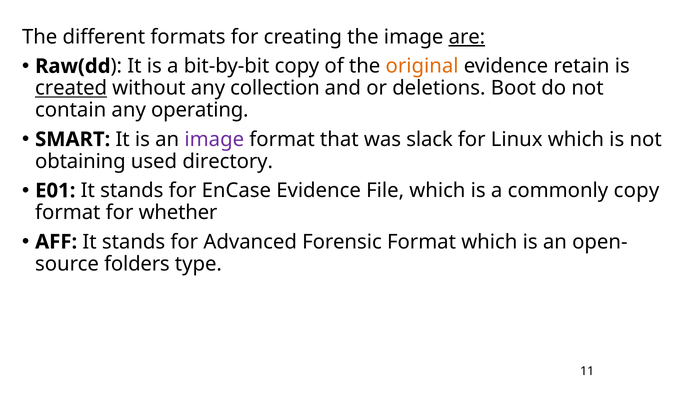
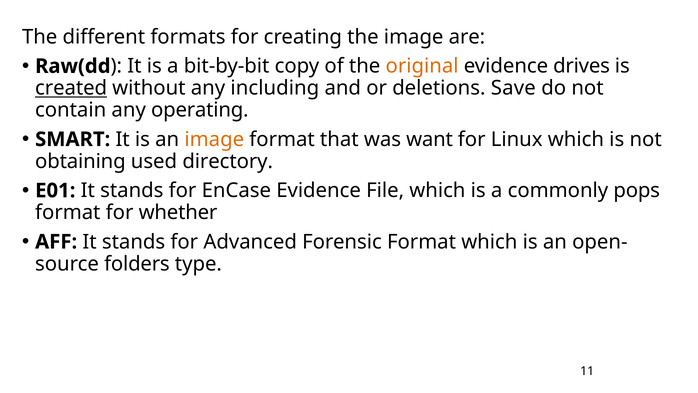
are underline: present -> none
retain: retain -> drives
collection: collection -> including
Boot: Boot -> Save
image at (214, 139) colour: purple -> orange
slack: slack -> want
commonly copy: copy -> pops
